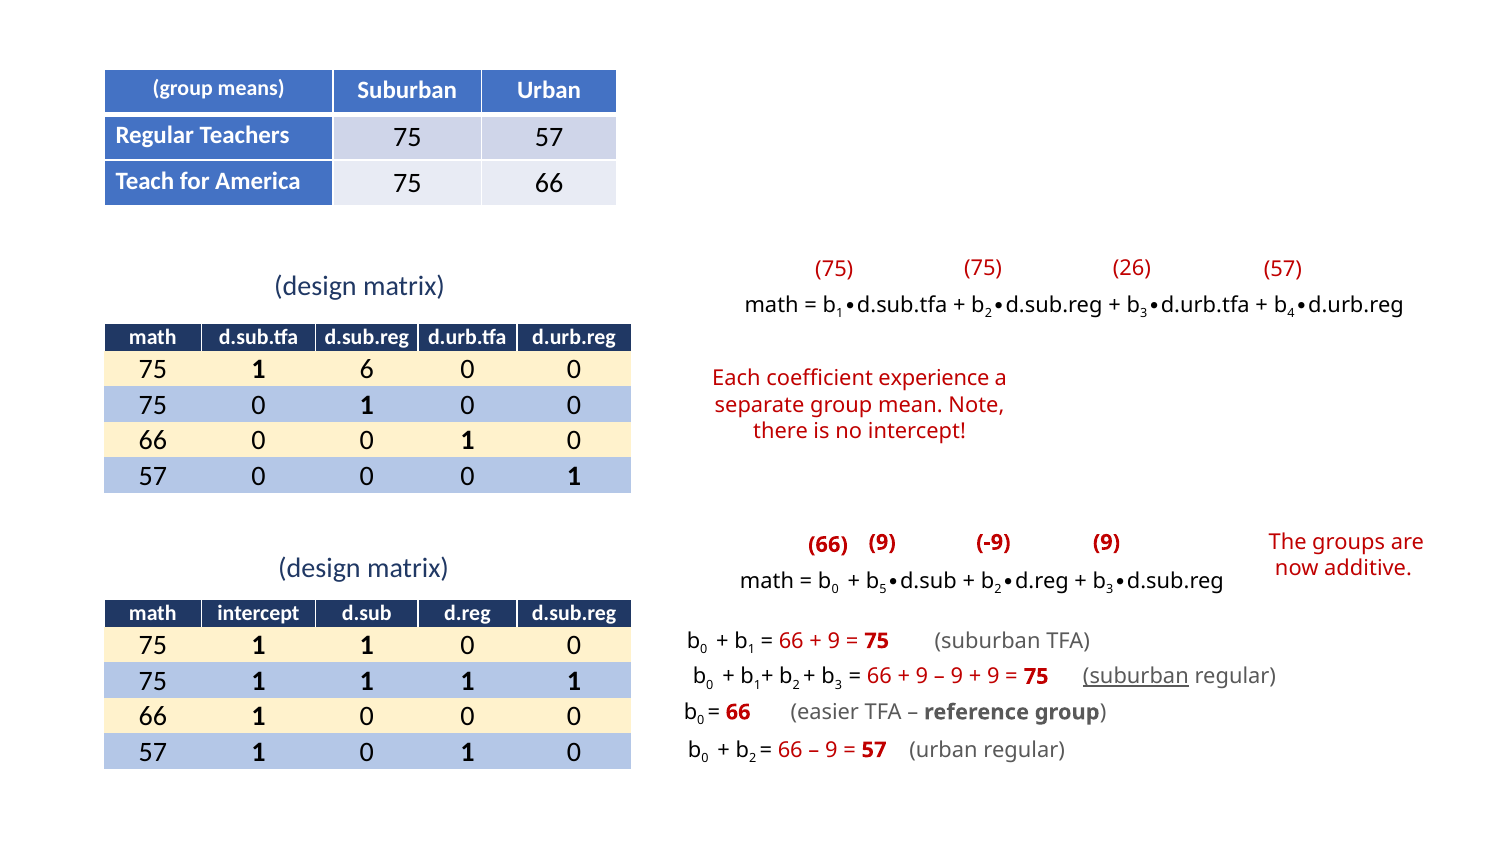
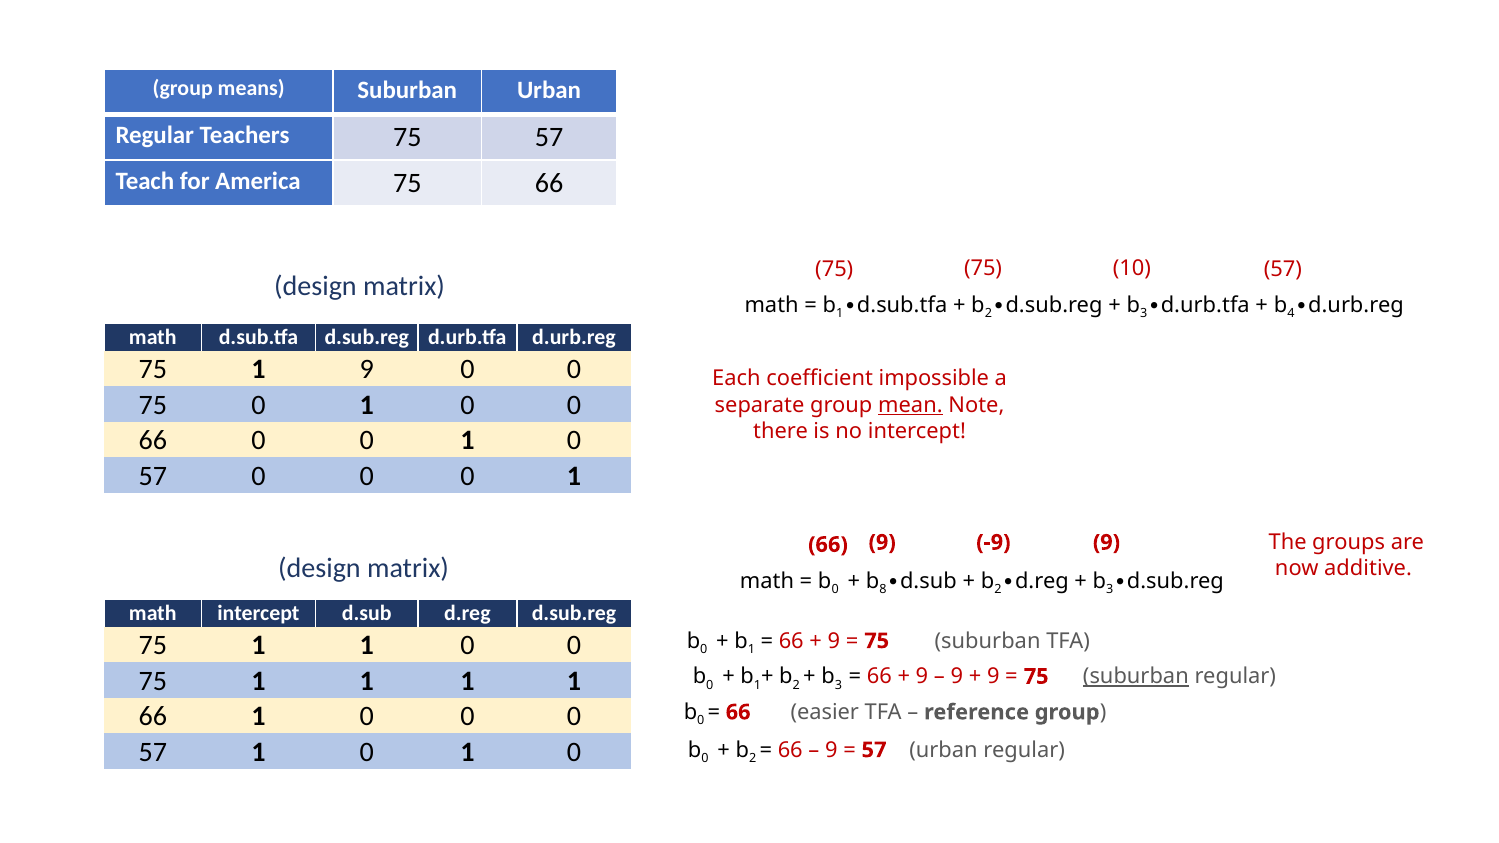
26: 26 -> 10
1 6: 6 -> 9
experience: experience -> impossible
mean underline: none -> present
5: 5 -> 8
